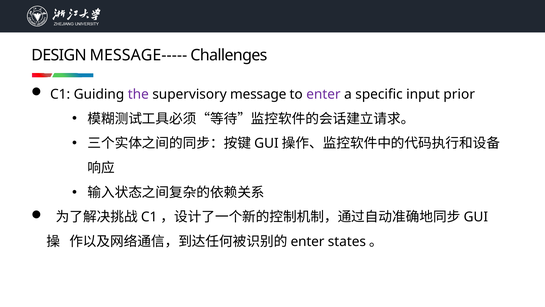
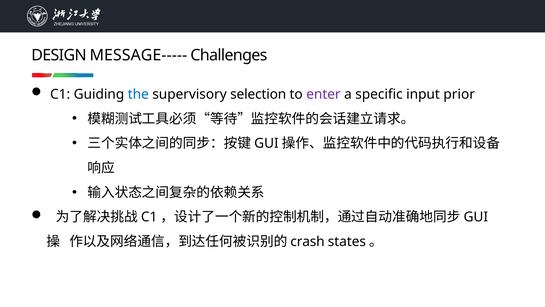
the colour: purple -> blue
message: message -> selection
enter at (307, 241): enter -> crash
